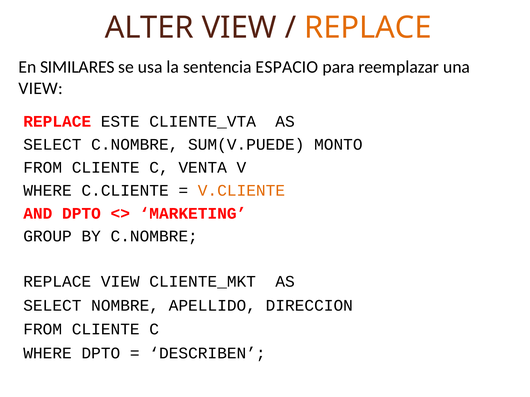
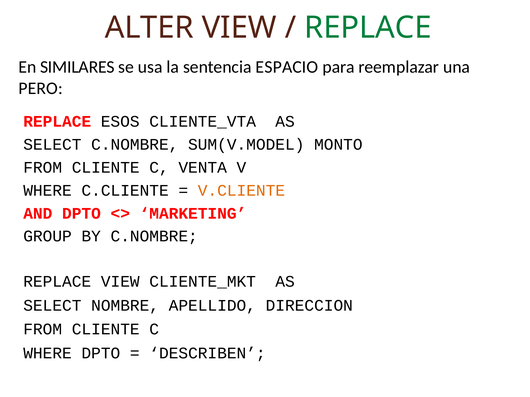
REPLACE at (368, 28) colour: orange -> green
VIEW at (41, 88): VIEW -> PERO
ESTE: ESTE -> ESOS
SUM(V.PUEDE: SUM(V.PUEDE -> SUM(V.MODEL
